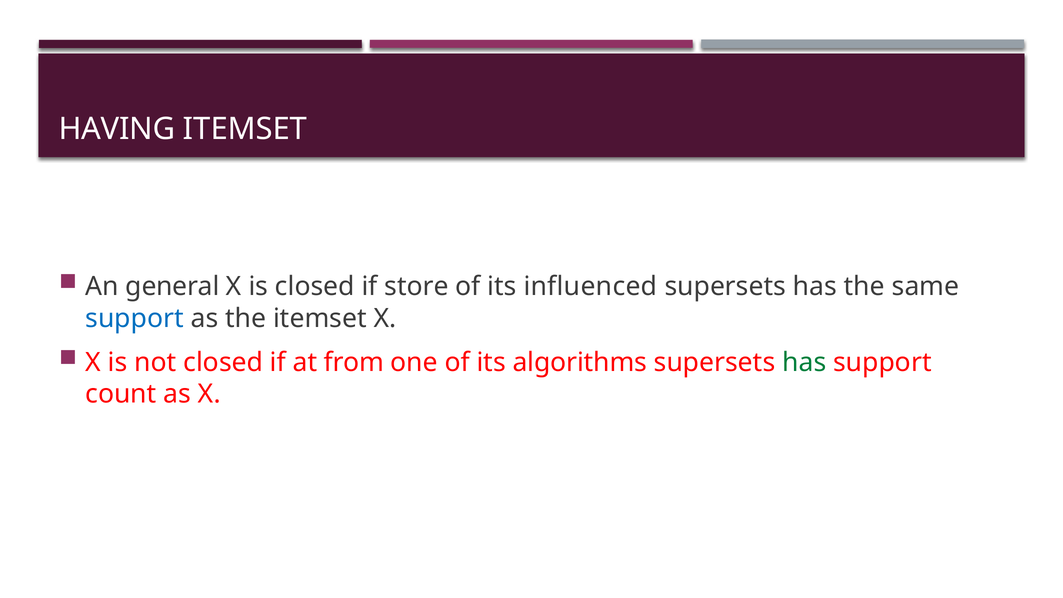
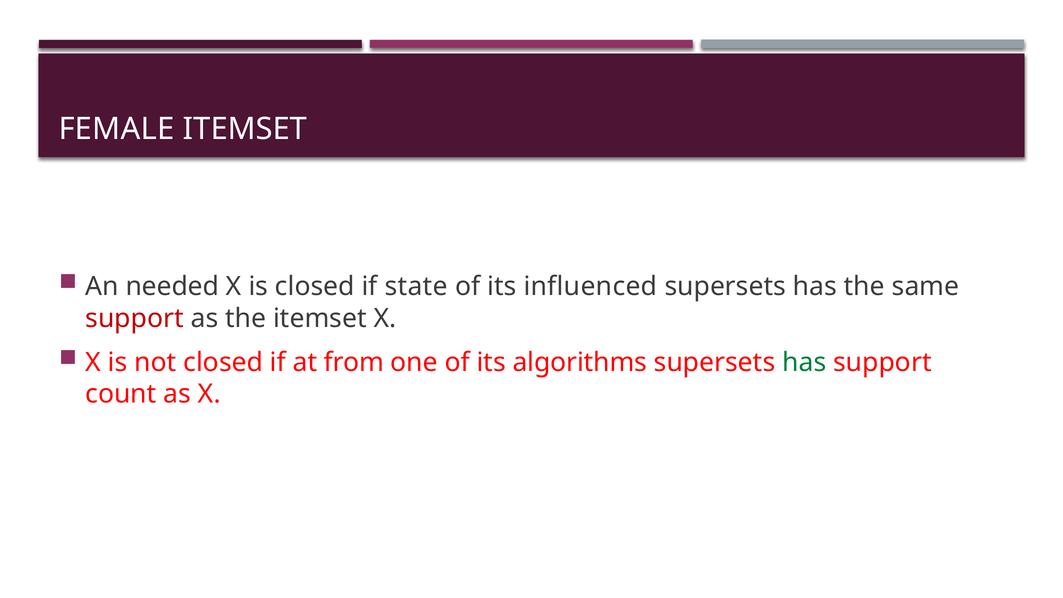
HAVING: HAVING -> FEMALE
general: general -> needed
store: store -> state
support at (135, 318) colour: blue -> red
